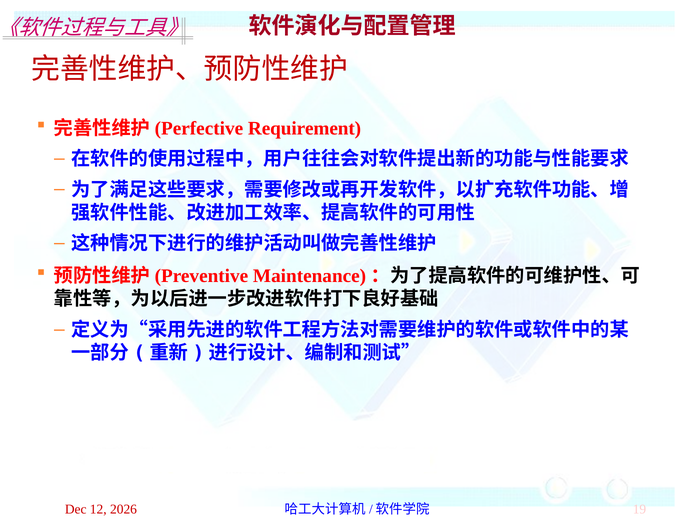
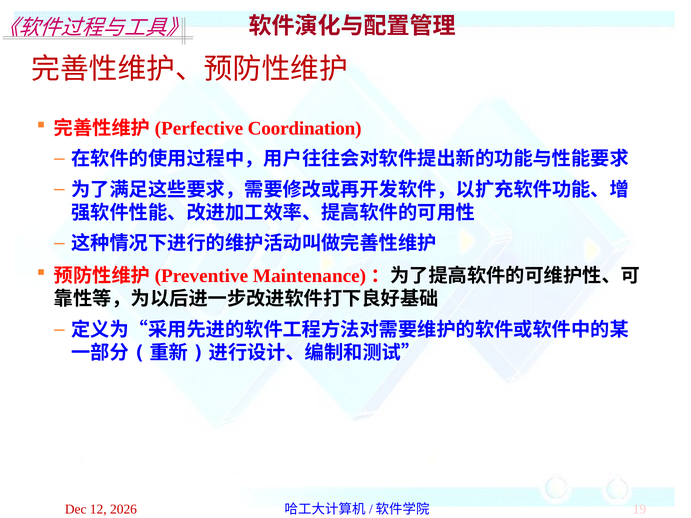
Requirement: Requirement -> Coordination
